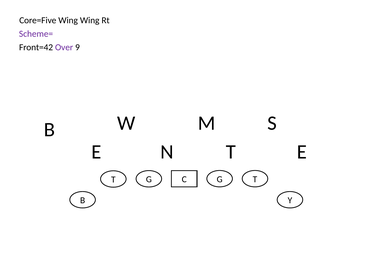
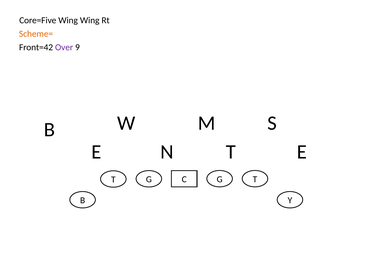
Scheme= colour: purple -> orange
